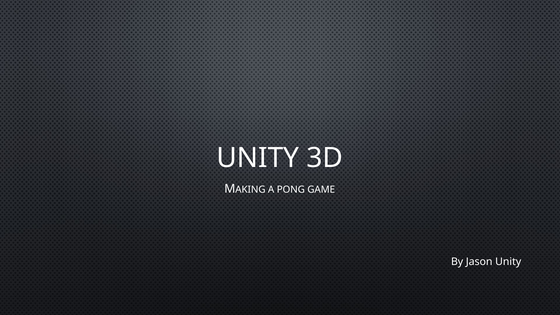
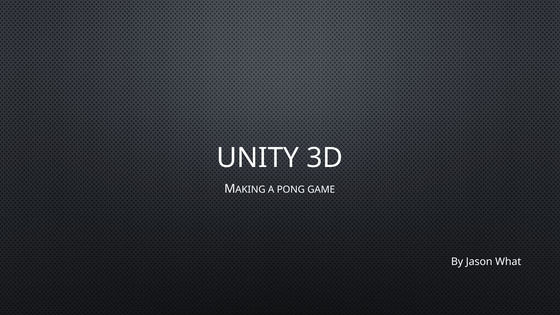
Jason Unity: Unity -> What
